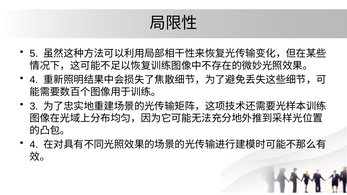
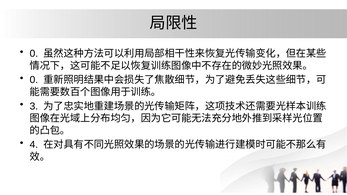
5 at (34, 54): 5 -> 0
4 at (34, 80): 4 -> 0
